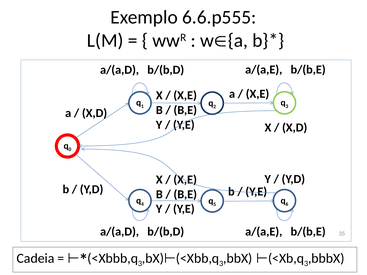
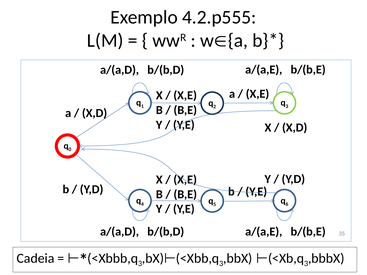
6.6.p555: 6.6.p555 -> 4.2.p555
